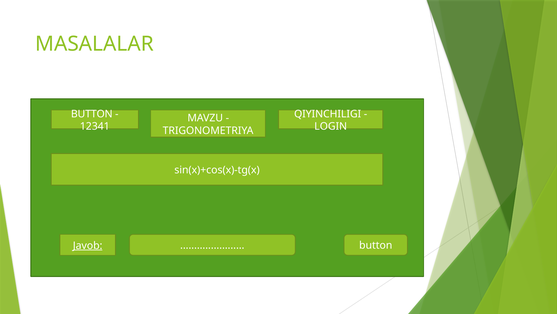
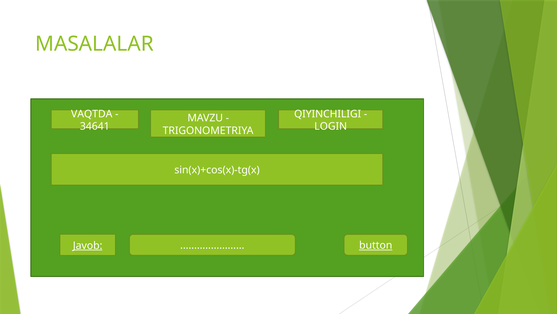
BUTTON at (92, 114): BUTTON -> VAQTDA
12341: 12341 -> 34641
button at (376, 245) underline: none -> present
